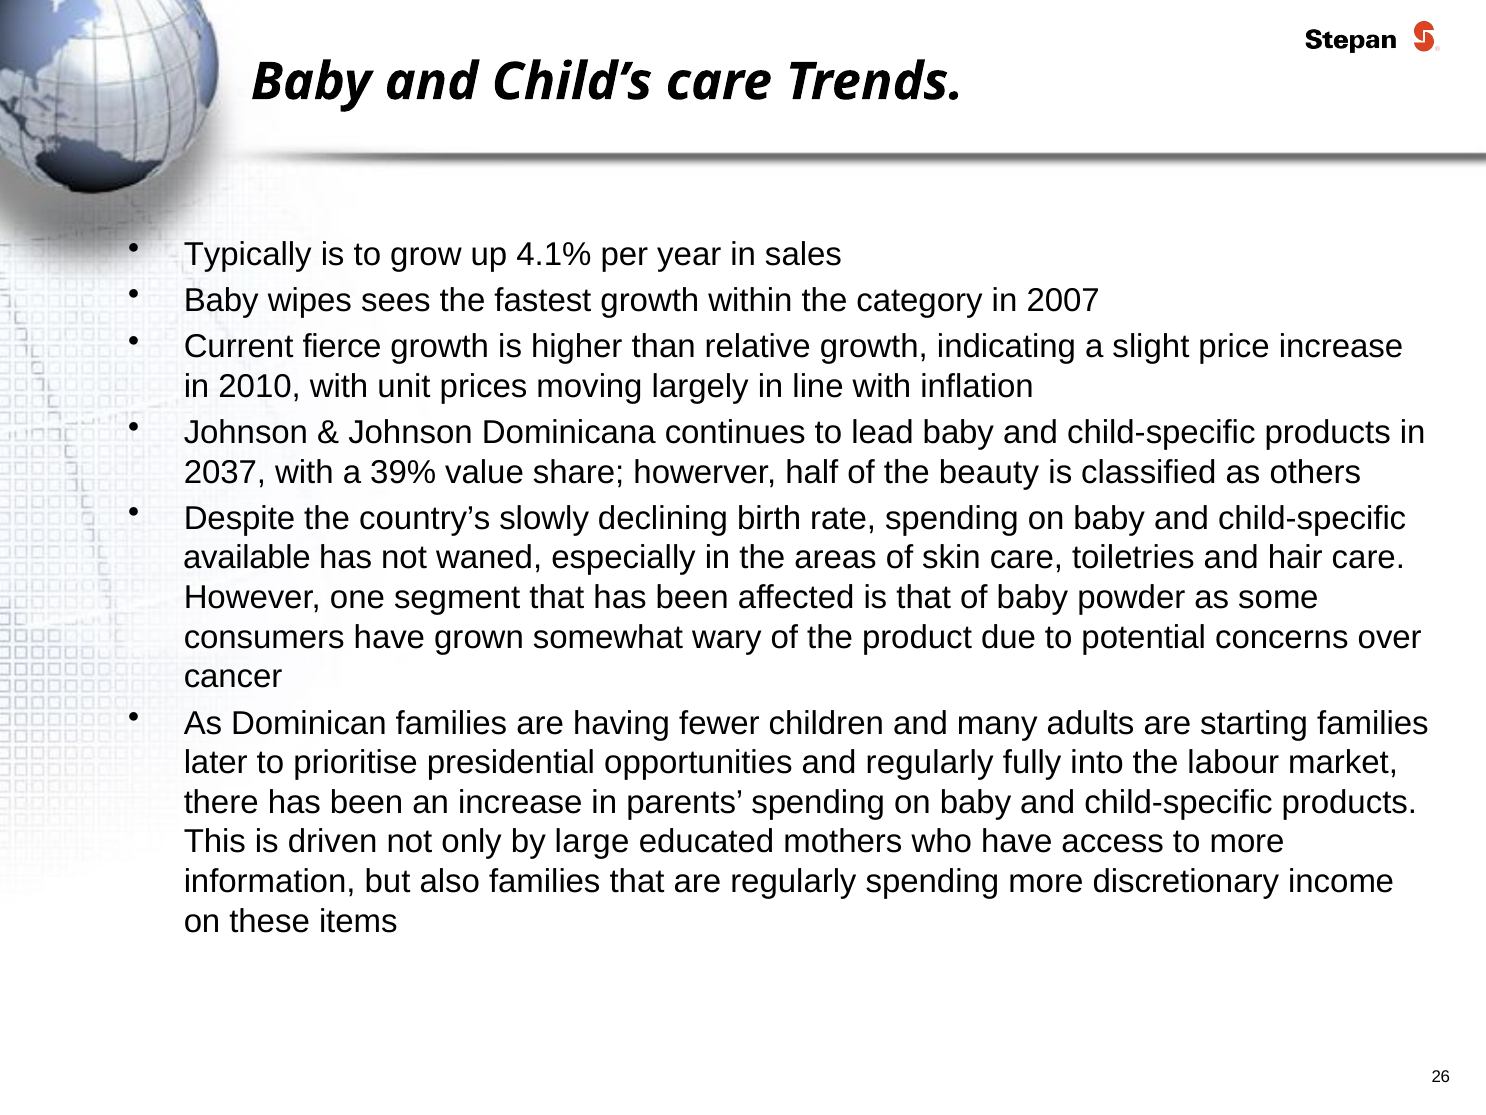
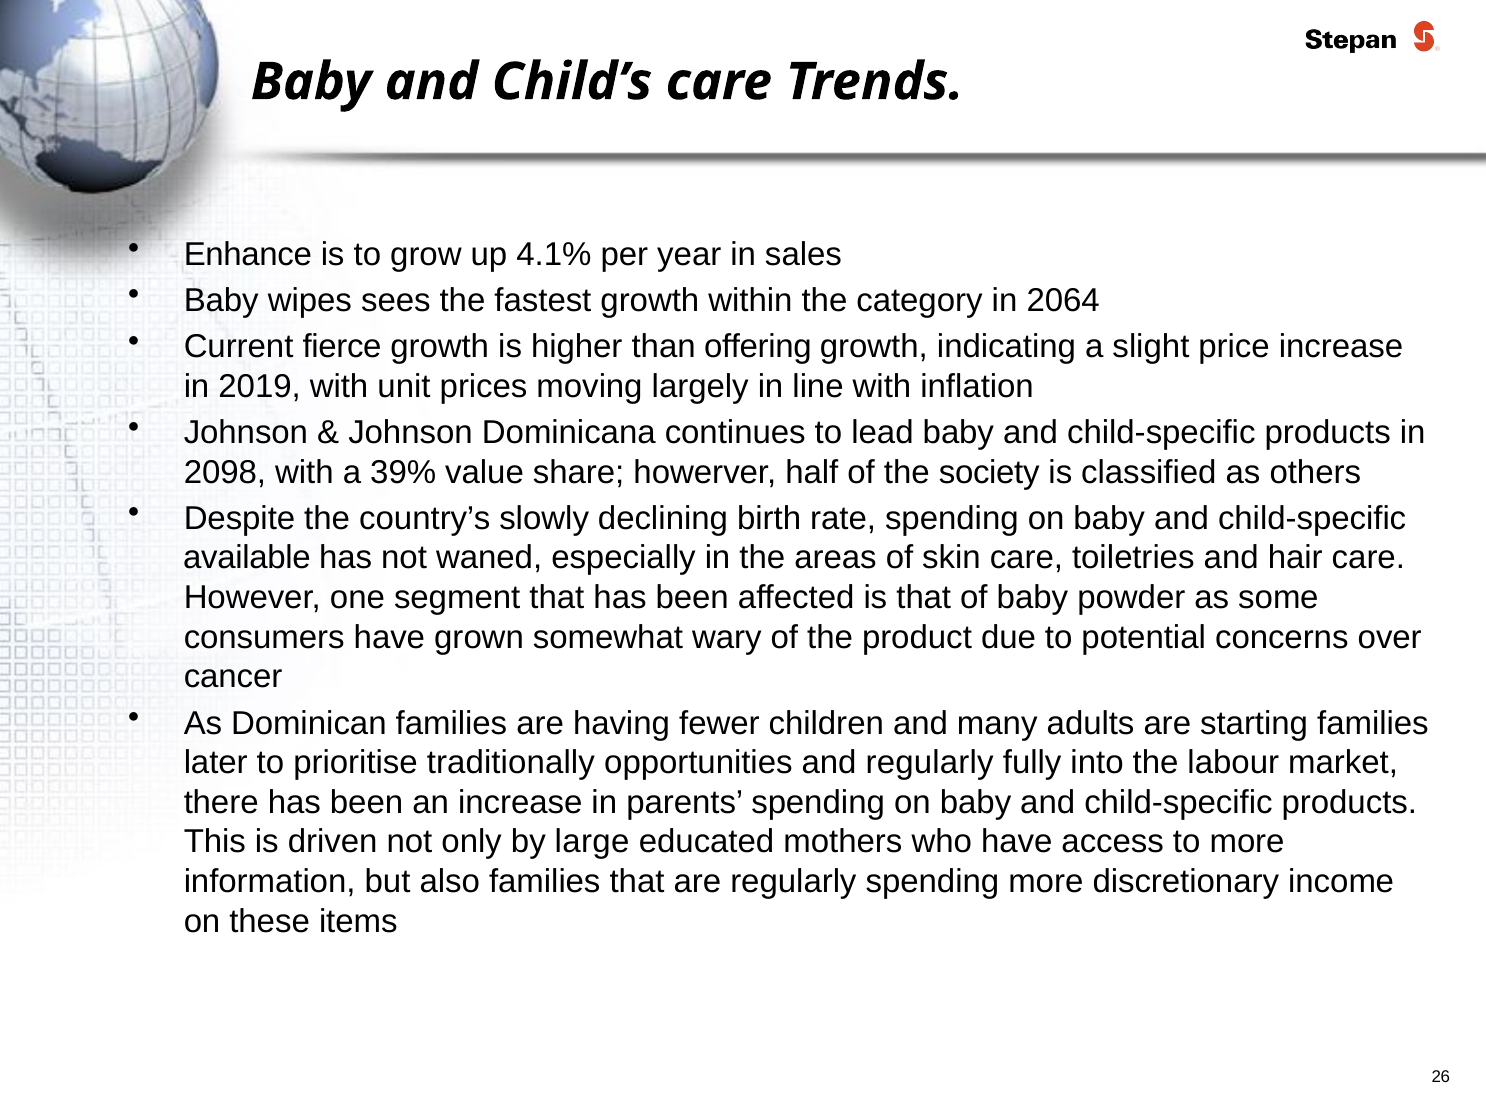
Typically: Typically -> Enhance
2007: 2007 -> 2064
relative: relative -> offering
2010: 2010 -> 2019
2037: 2037 -> 2098
beauty: beauty -> society
presidential: presidential -> traditionally
